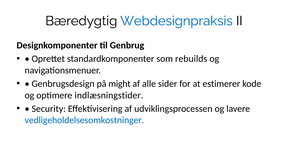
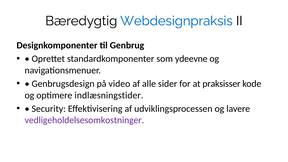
rebuilds: rebuilds -> ydeevne
might: might -> video
estimerer: estimerer -> praksisser
vedligeholdelsesomkostninger colour: blue -> purple
